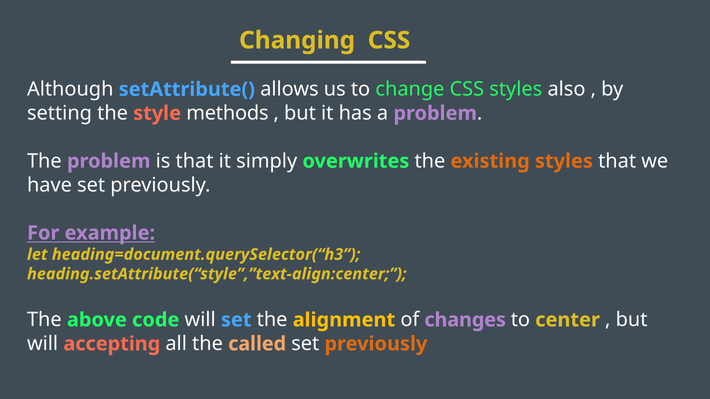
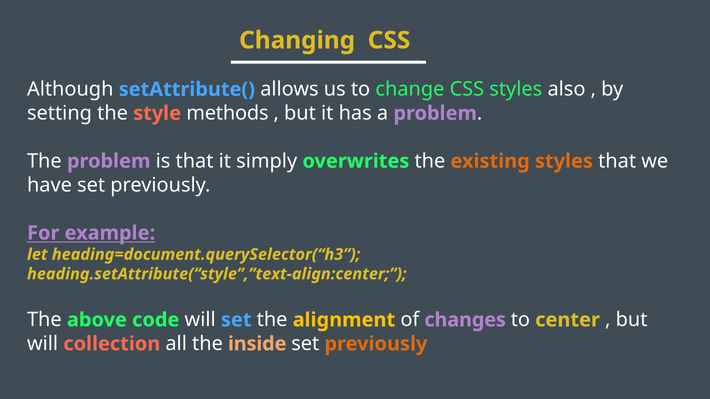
accepting: accepting -> collection
called: called -> inside
